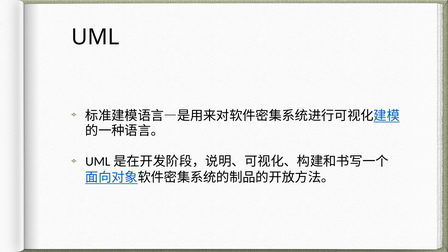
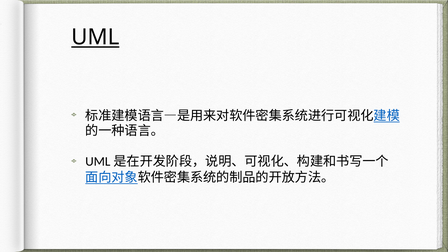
UML underline: none -> present
